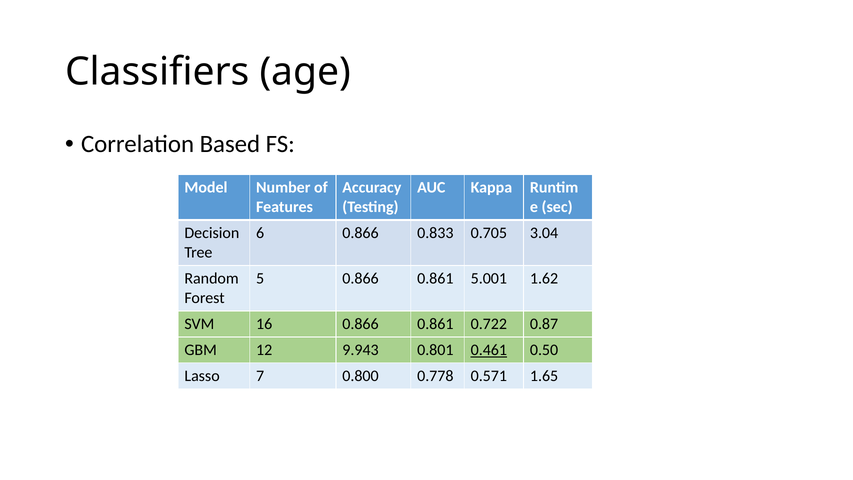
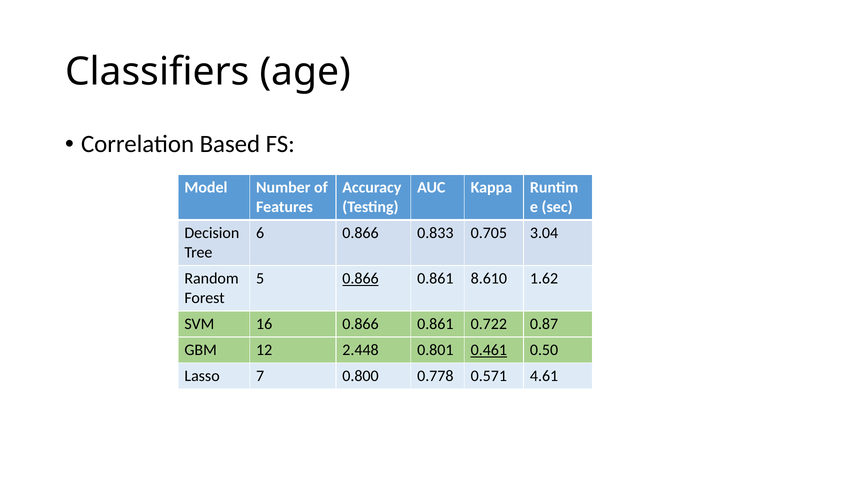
0.866 at (361, 279) underline: none -> present
5.001: 5.001 -> 8.610
9.943: 9.943 -> 2.448
1.65: 1.65 -> 4.61
